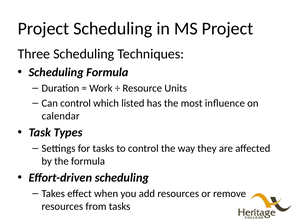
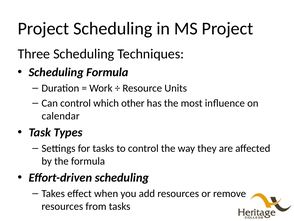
listed: listed -> other
